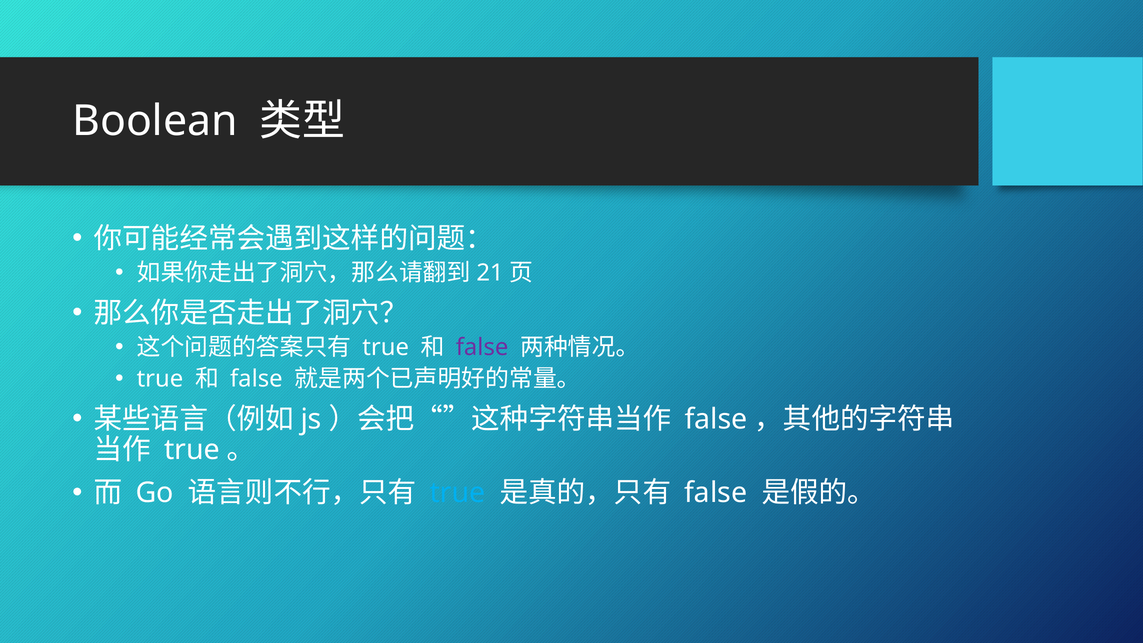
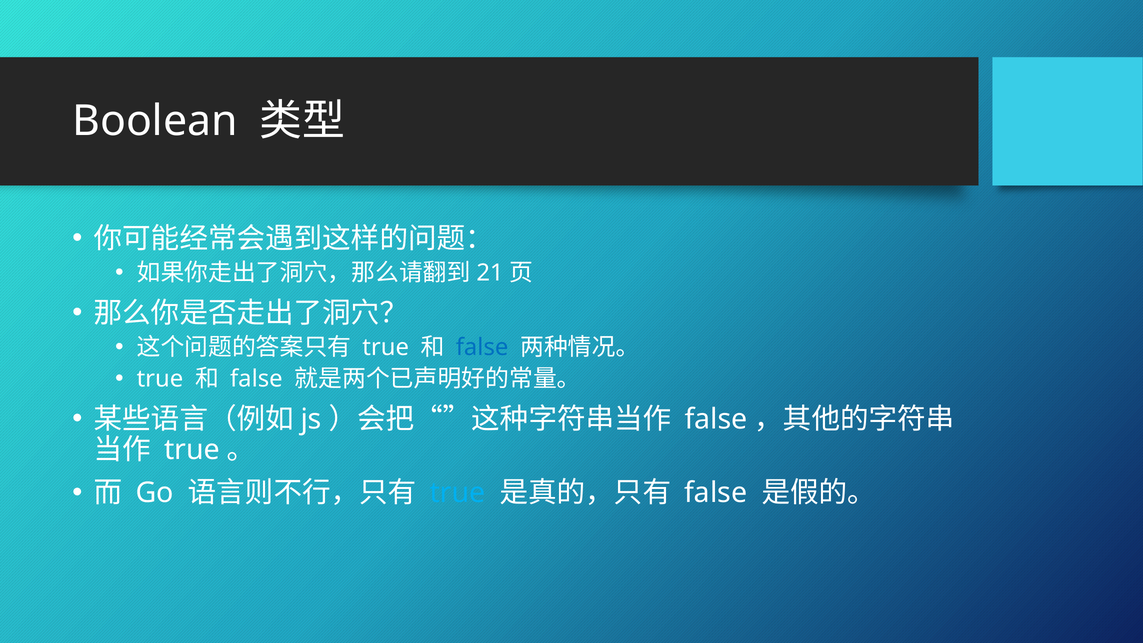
false at (482, 347) colour: purple -> blue
